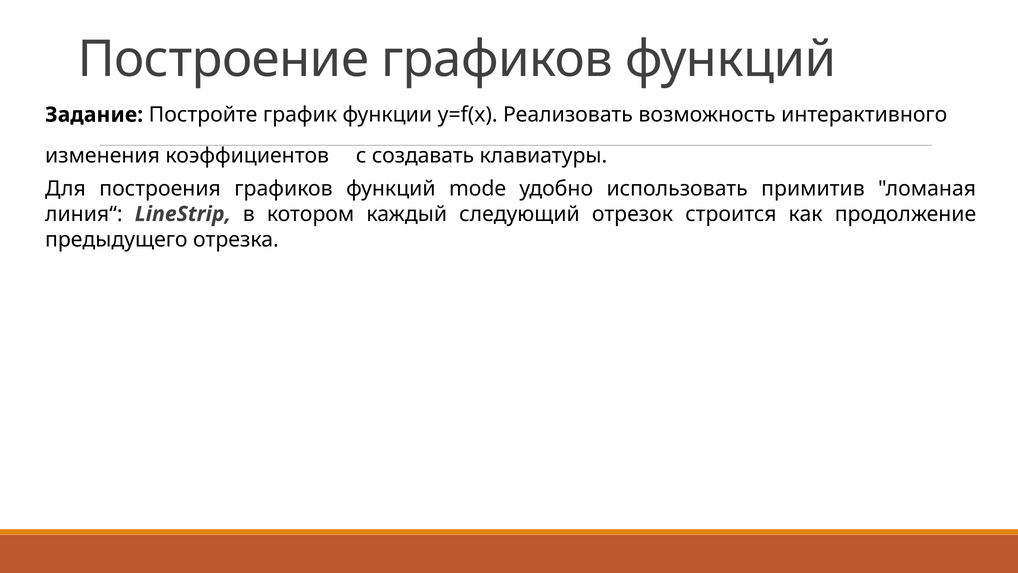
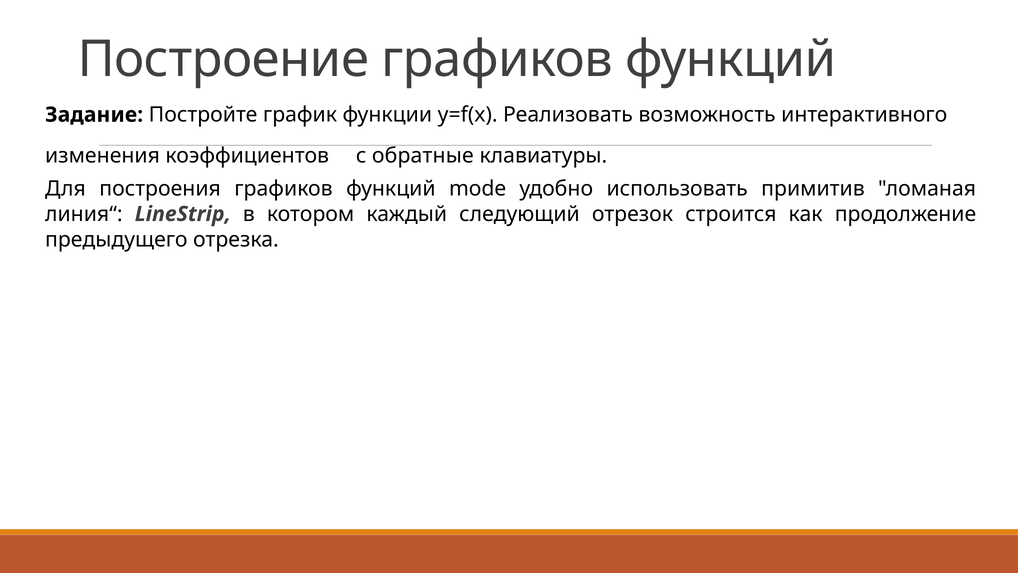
создавать: создавать -> обратные
